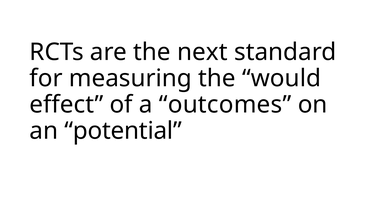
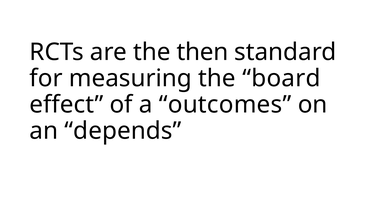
next: next -> then
would: would -> board
potential: potential -> depends
